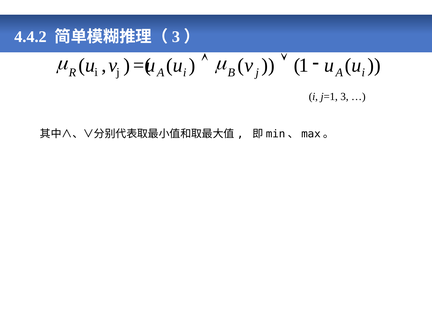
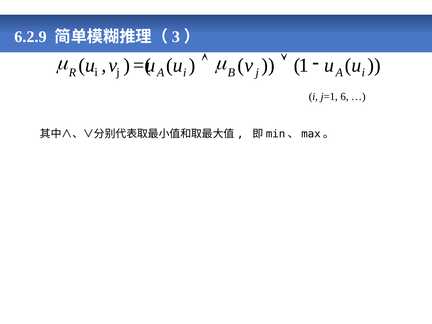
4.4.2: 4.4.2 -> 6.2.9
3: 3 -> 6
